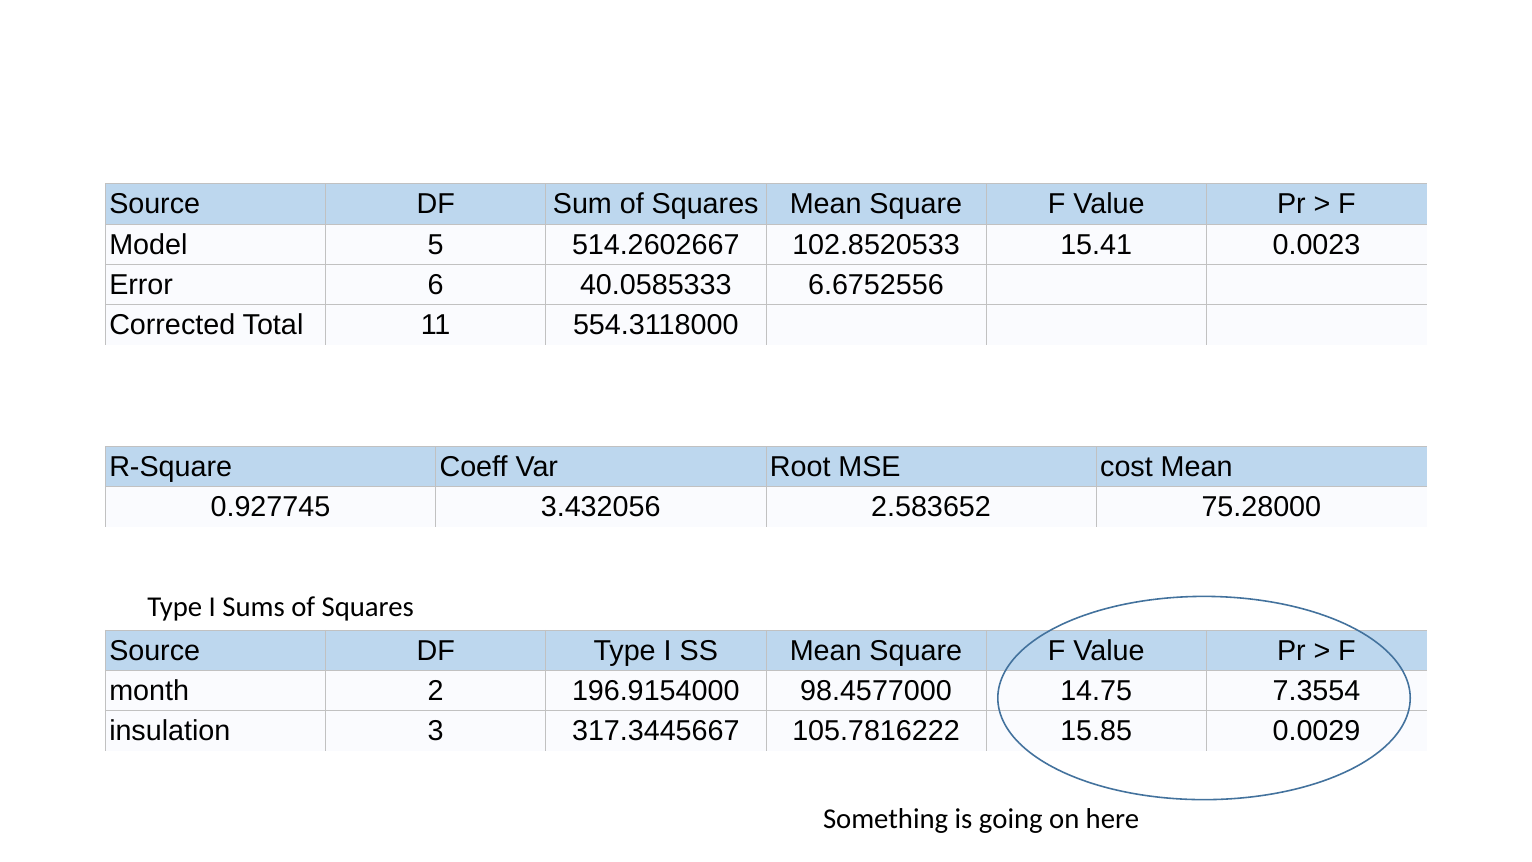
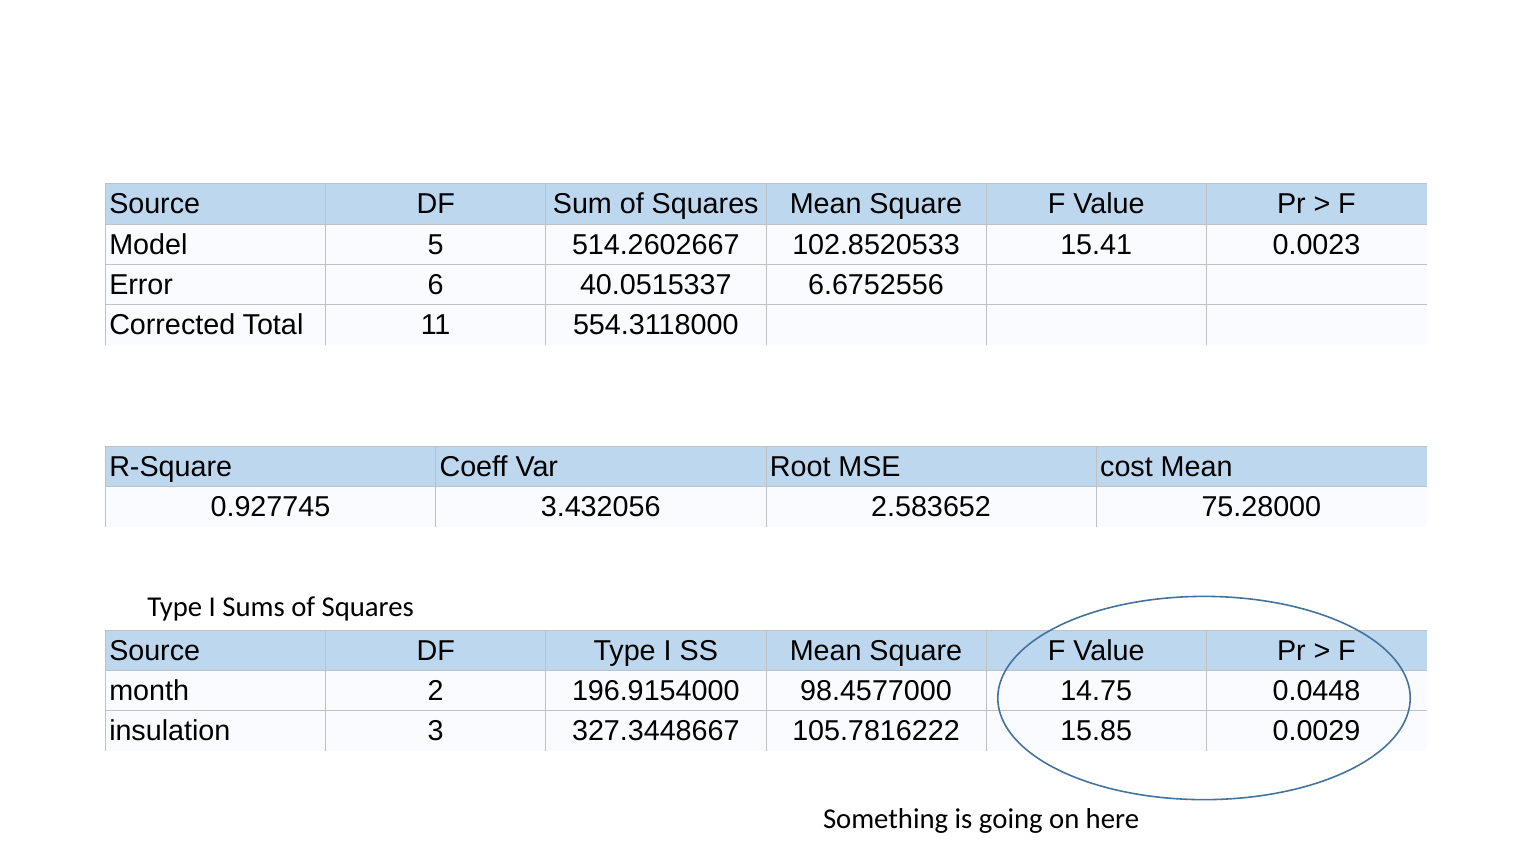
40.0585333: 40.0585333 -> 40.0515337
7.3554: 7.3554 -> 0.0448
317.3445667: 317.3445667 -> 327.3448667
